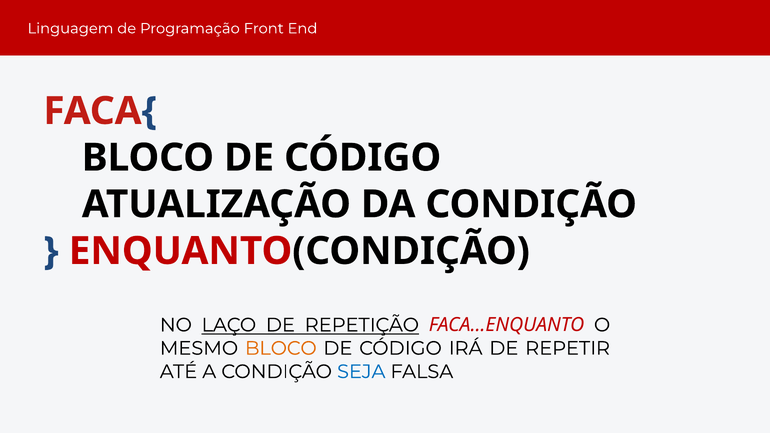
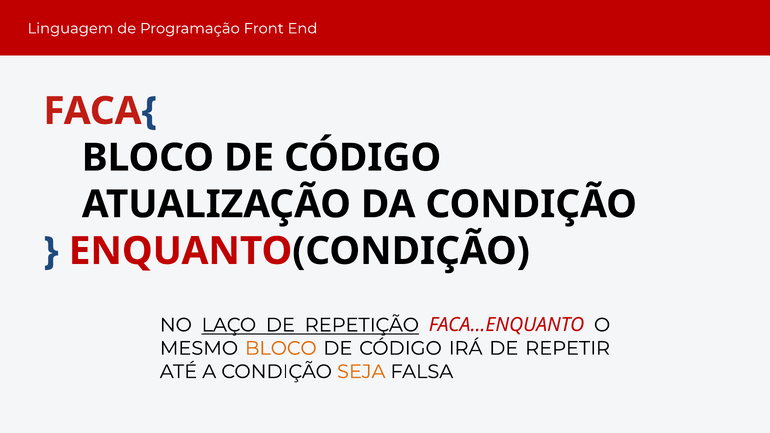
SEJA colour: blue -> orange
